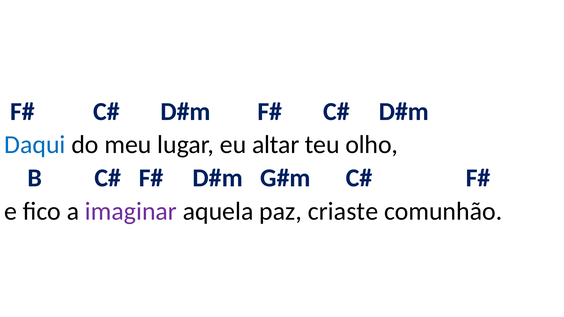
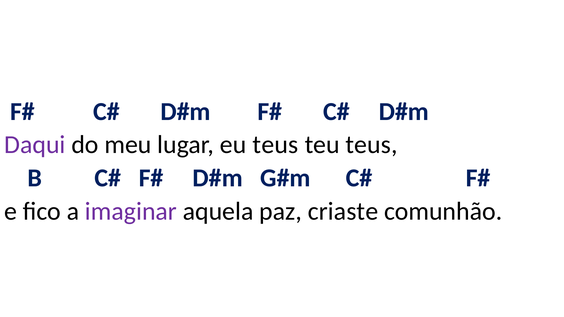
Daqui colour: blue -> purple
eu altar: altar -> teus
teu olho: olho -> teus
